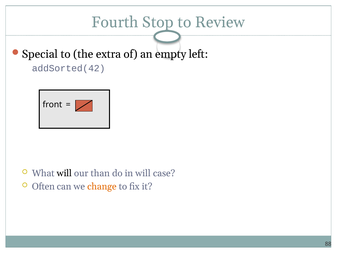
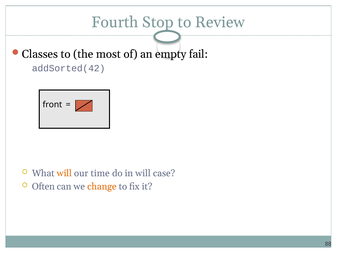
Special: Special -> Classes
extra: extra -> most
left: left -> fail
will at (64, 173) colour: black -> orange
than: than -> time
